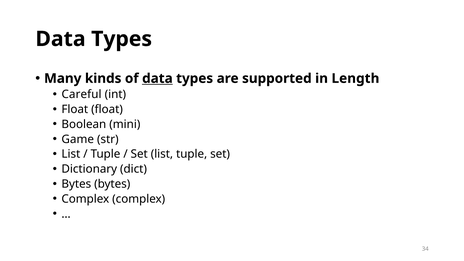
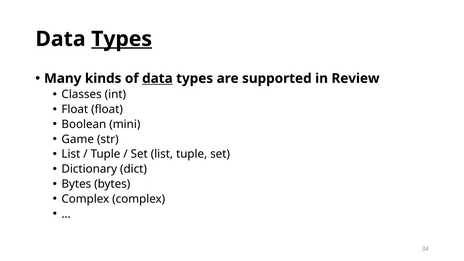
Types at (122, 39) underline: none -> present
Length: Length -> Review
Careful: Careful -> Classes
